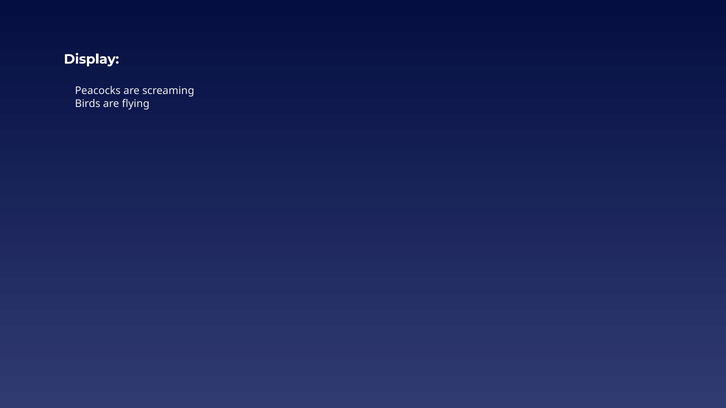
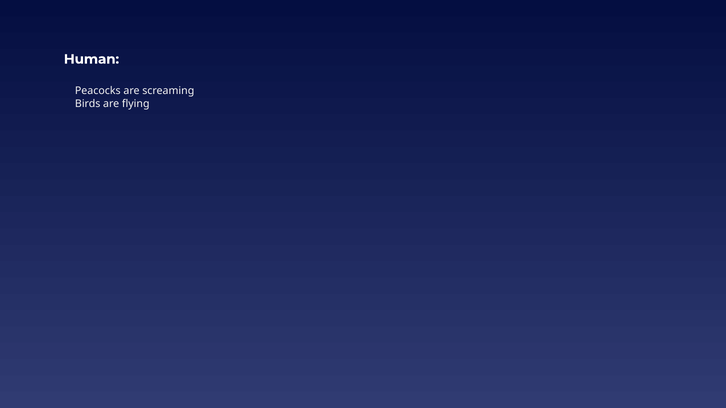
Display: Display -> Human
